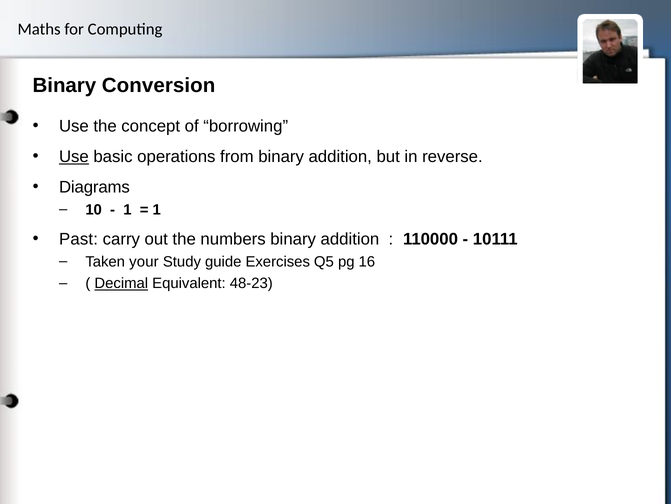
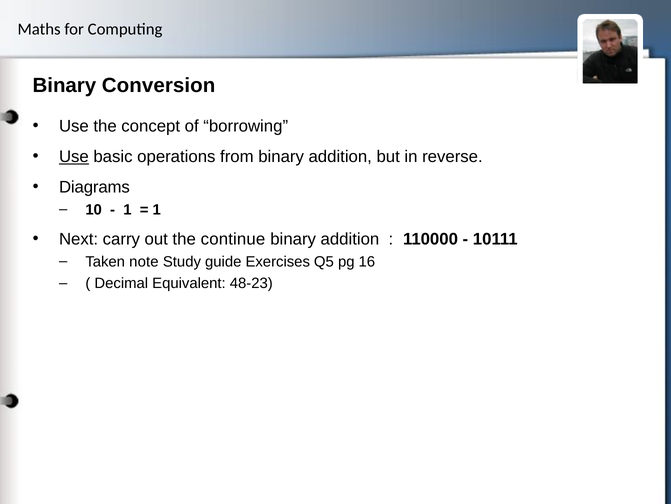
Past: Past -> Next
numbers: numbers -> continue
your: your -> note
Decimal underline: present -> none
